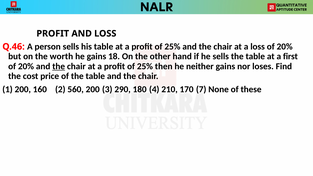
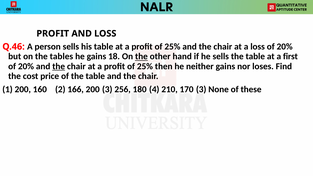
worth: worth -> tables
the at (141, 56) underline: none -> present
560: 560 -> 166
290: 290 -> 256
170 7: 7 -> 3
